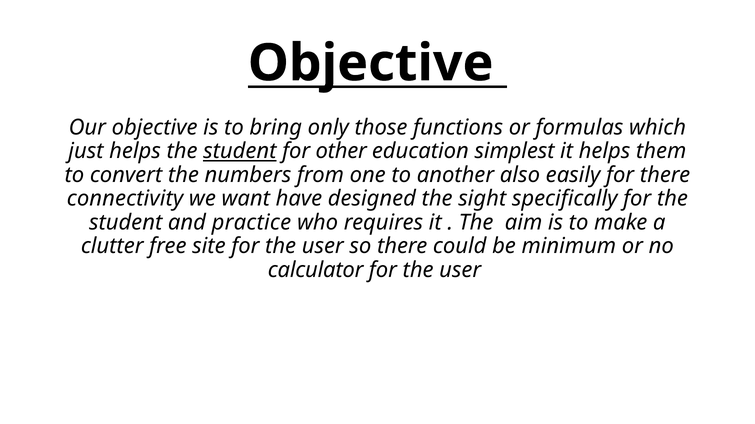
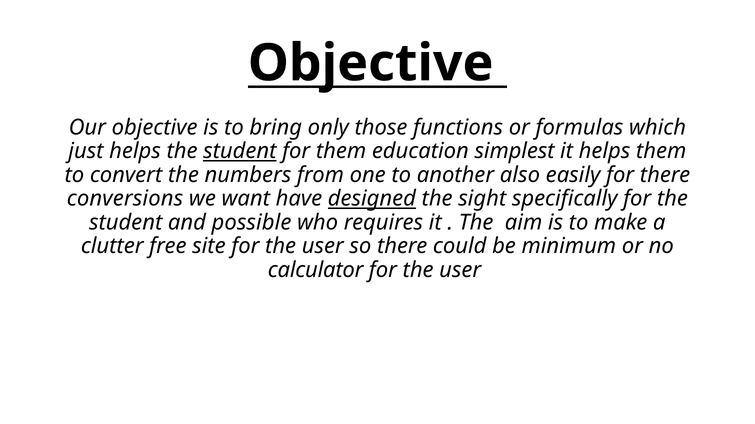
for other: other -> them
connectivity: connectivity -> conversions
designed underline: none -> present
practice: practice -> possible
